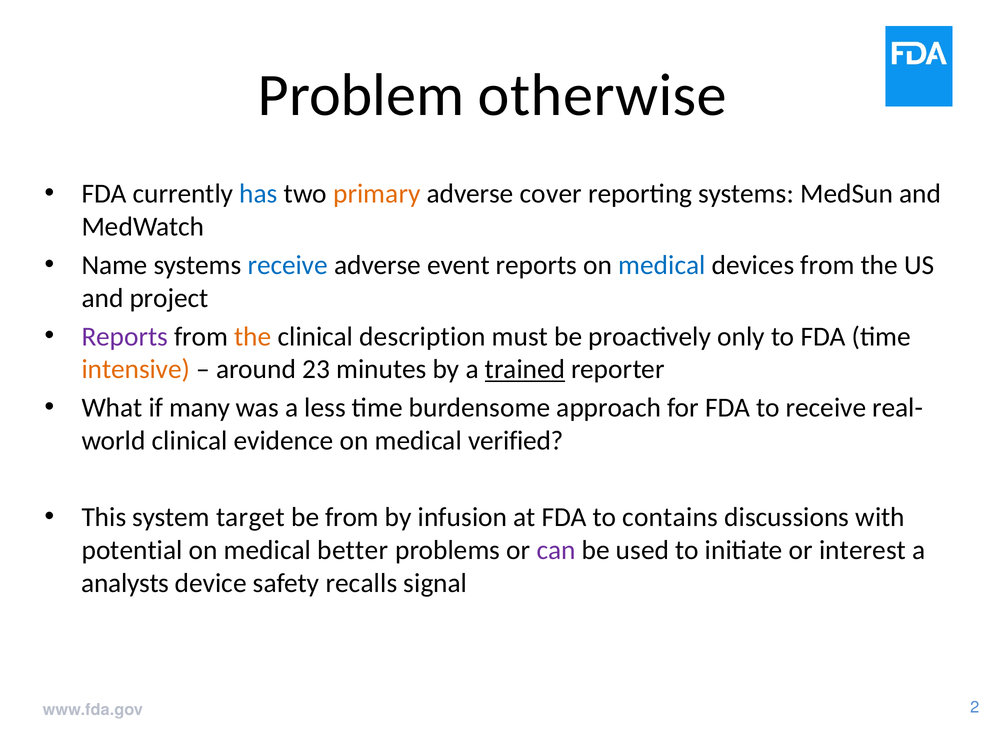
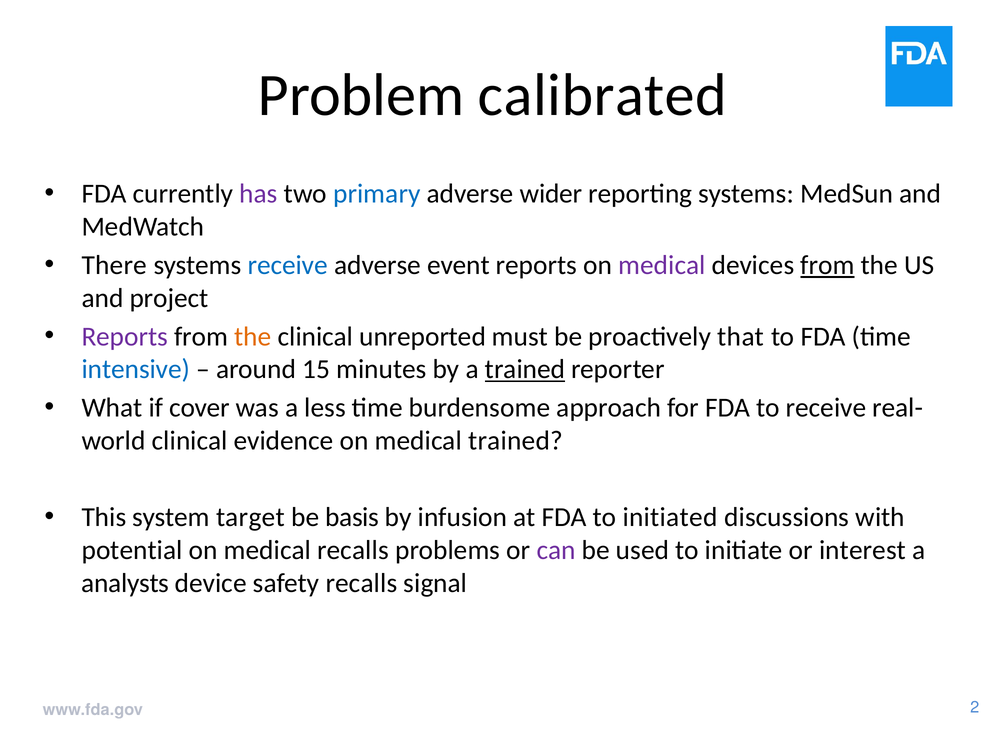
otherwise: otherwise -> calibrated
has colour: blue -> purple
primary colour: orange -> blue
cover: cover -> wider
Name: Name -> There
medical at (662, 265) colour: blue -> purple
from at (827, 265) underline: none -> present
description: description -> unreported
only: only -> that
intensive colour: orange -> blue
23: 23 -> 15
many: many -> cover
medical verified: verified -> trained
be from: from -> basis
contains: contains -> initiated
medical better: better -> recalls
